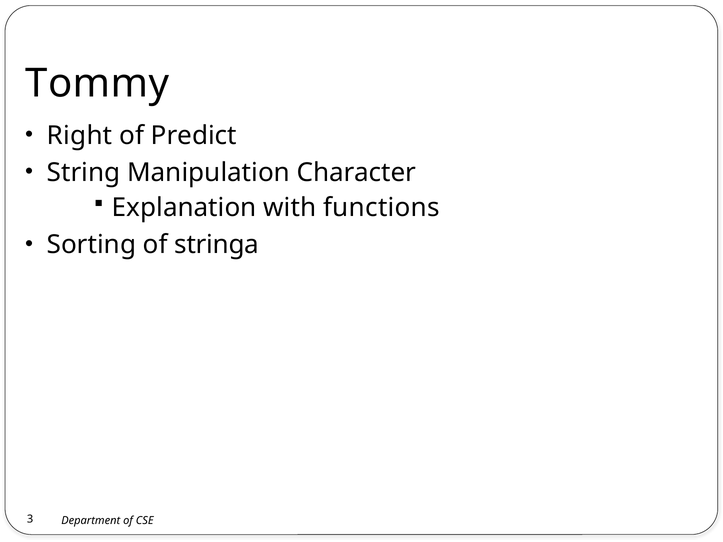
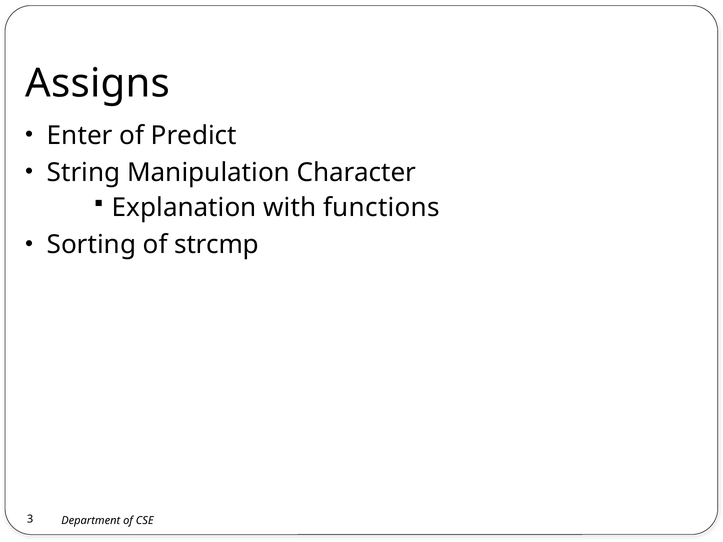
Tommy: Tommy -> Assigns
Right: Right -> Enter
stringa: stringa -> strcmp
